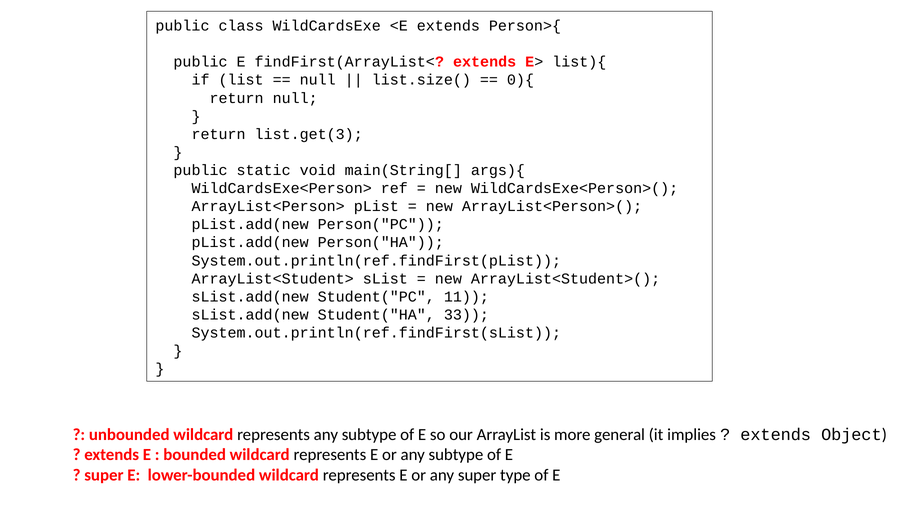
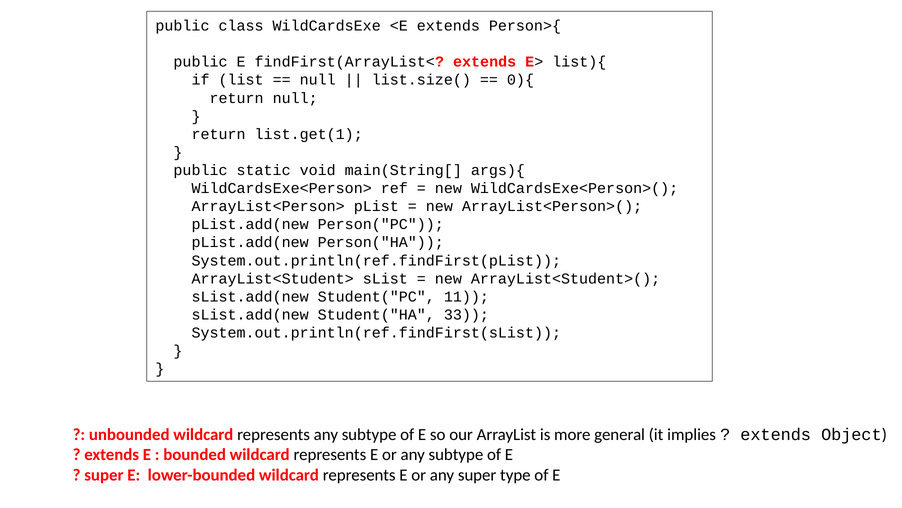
list.get(3: list.get(3 -> list.get(1
